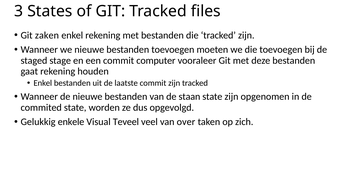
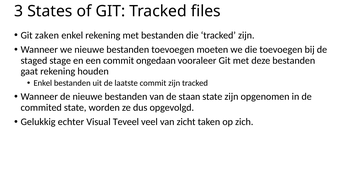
computer: computer -> ongedaan
enkele: enkele -> echter
over: over -> zicht
